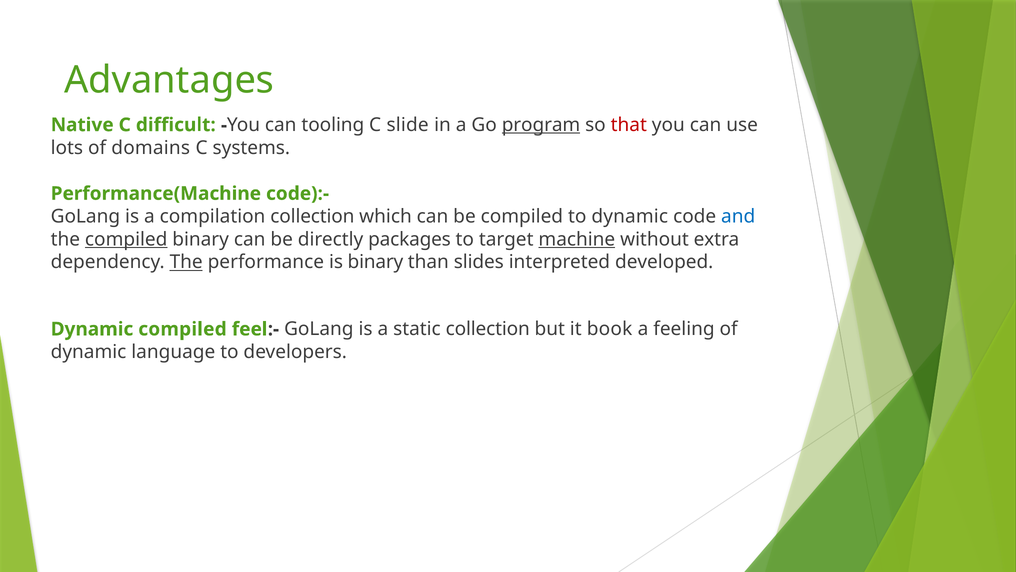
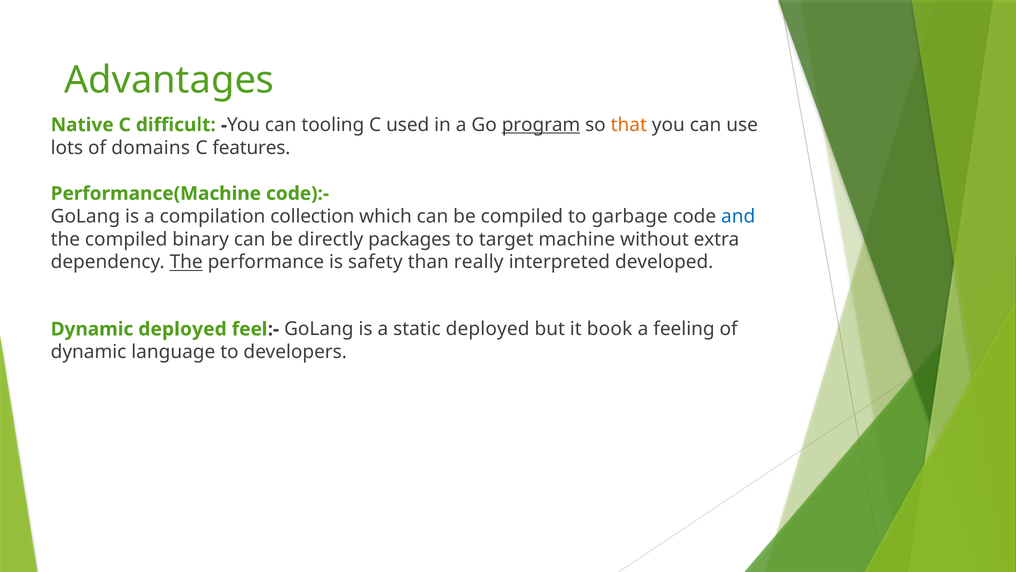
slide: slide -> used
that colour: red -> orange
systems: systems -> features
to dynamic: dynamic -> garbage
compiled at (126, 239) underline: present -> none
machine underline: present -> none
is binary: binary -> safety
slides: slides -> really
Dynamic compiled: compiled -> deployed
static collection: collection -> deployed
